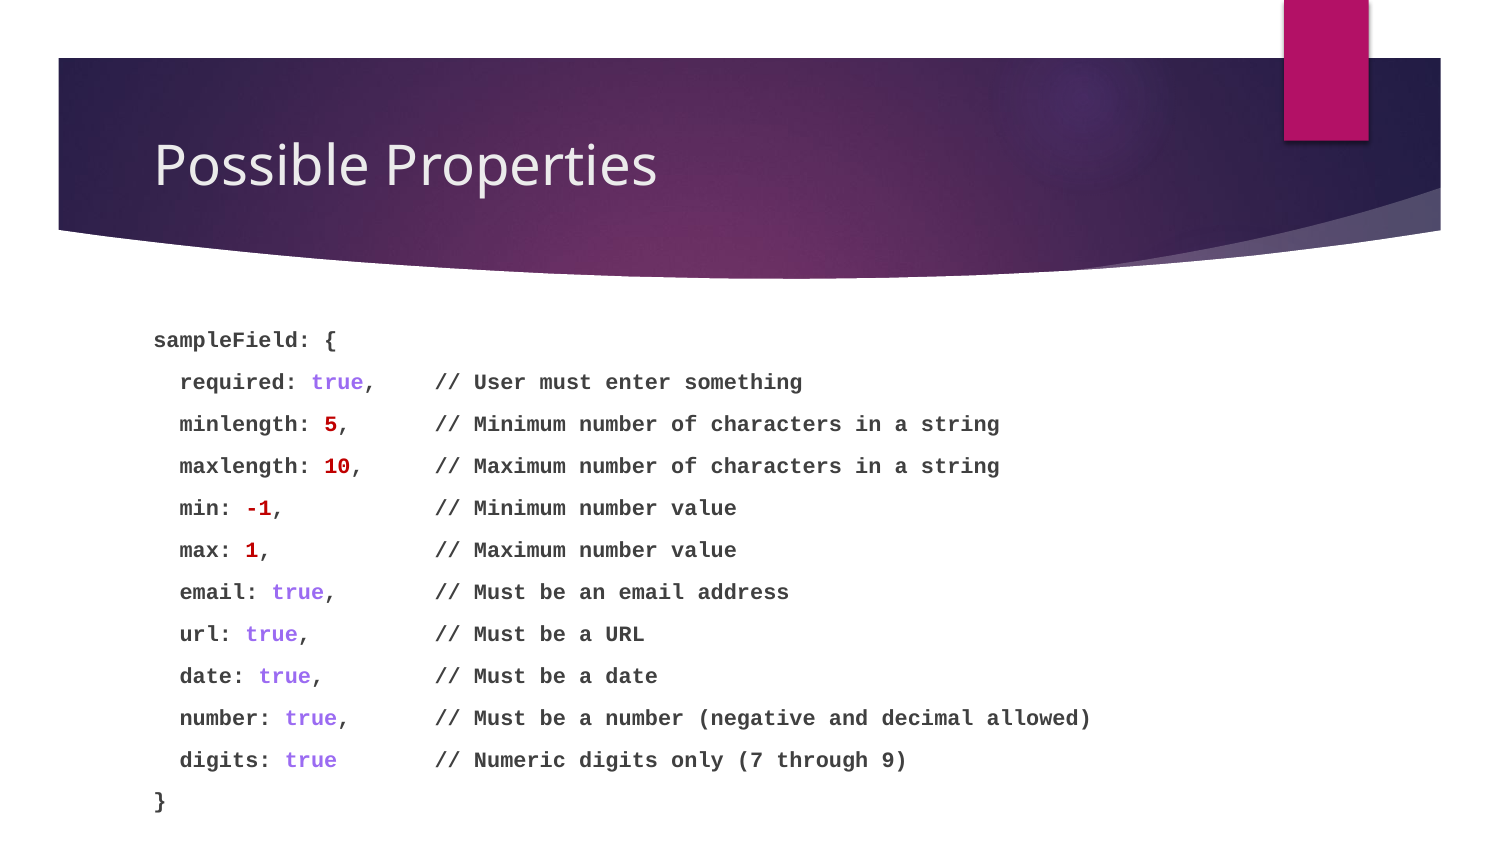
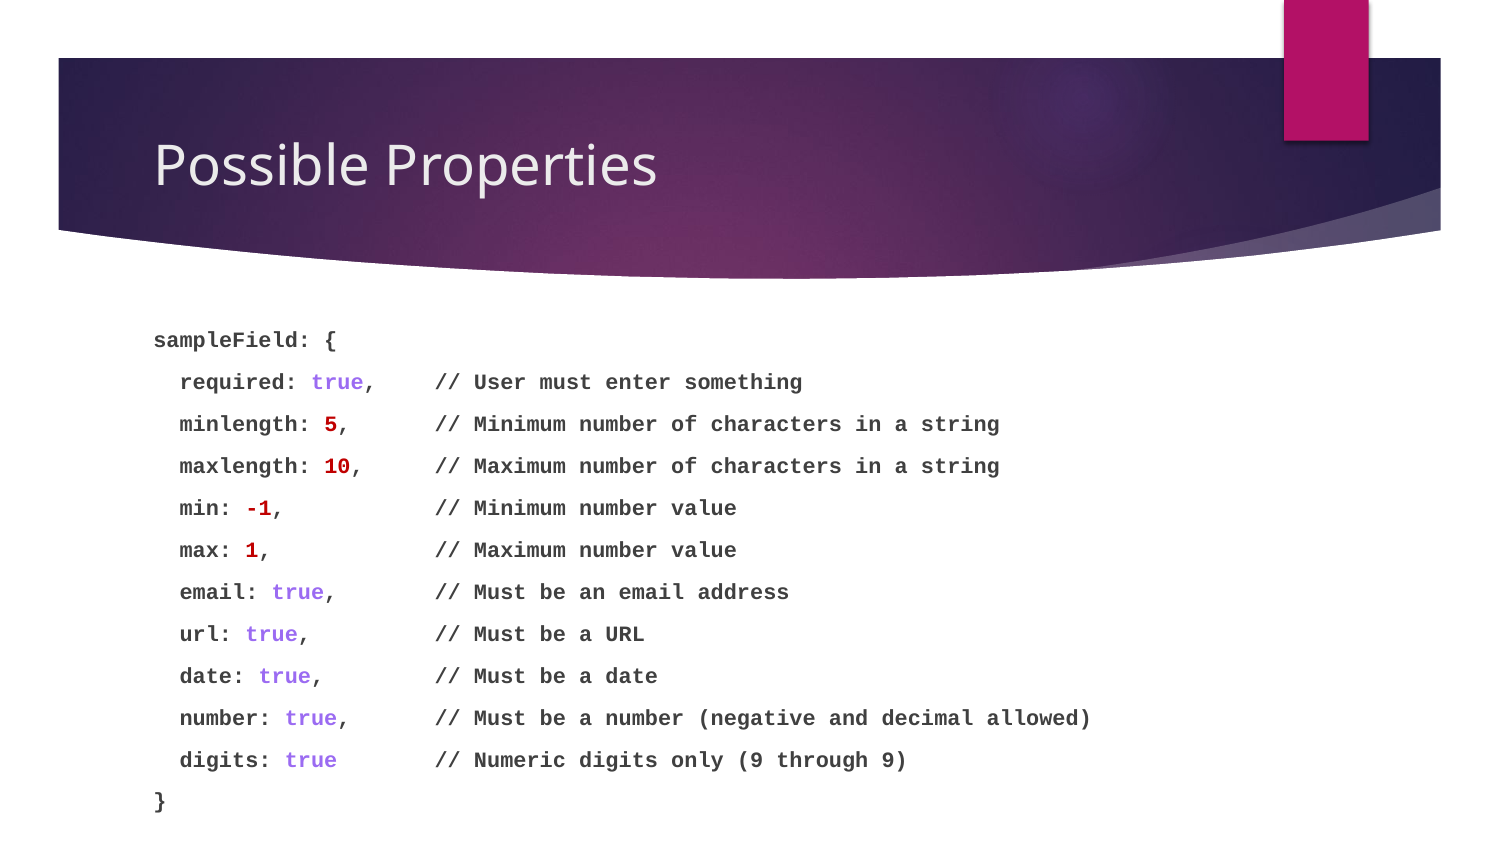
only 7: 7 -> 9
